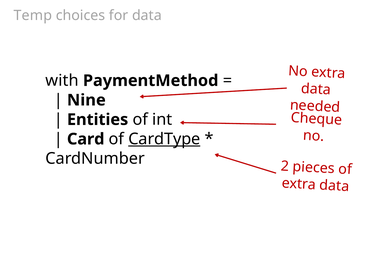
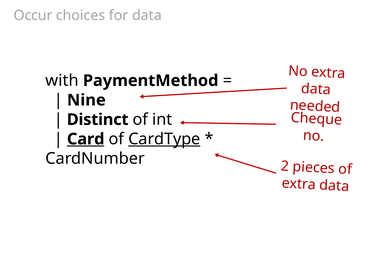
Temp: Temp -> Occur
Entities: Entities -> Distinct
Card underline: none -> present
